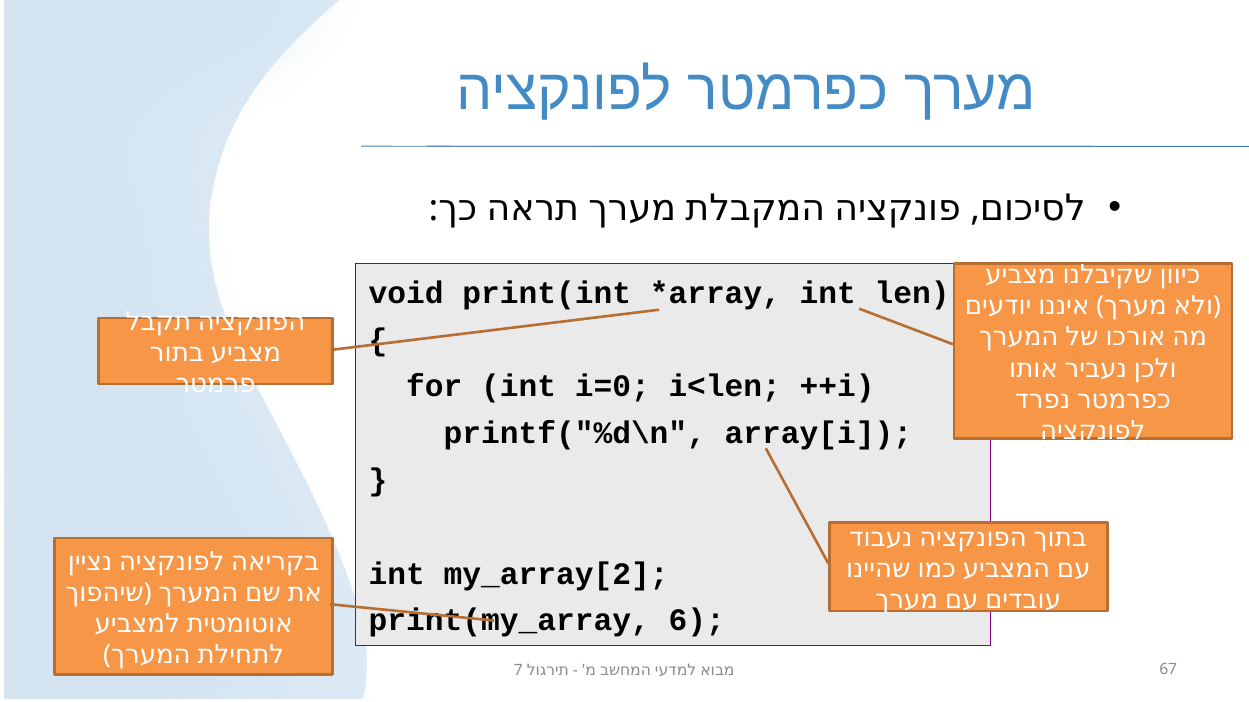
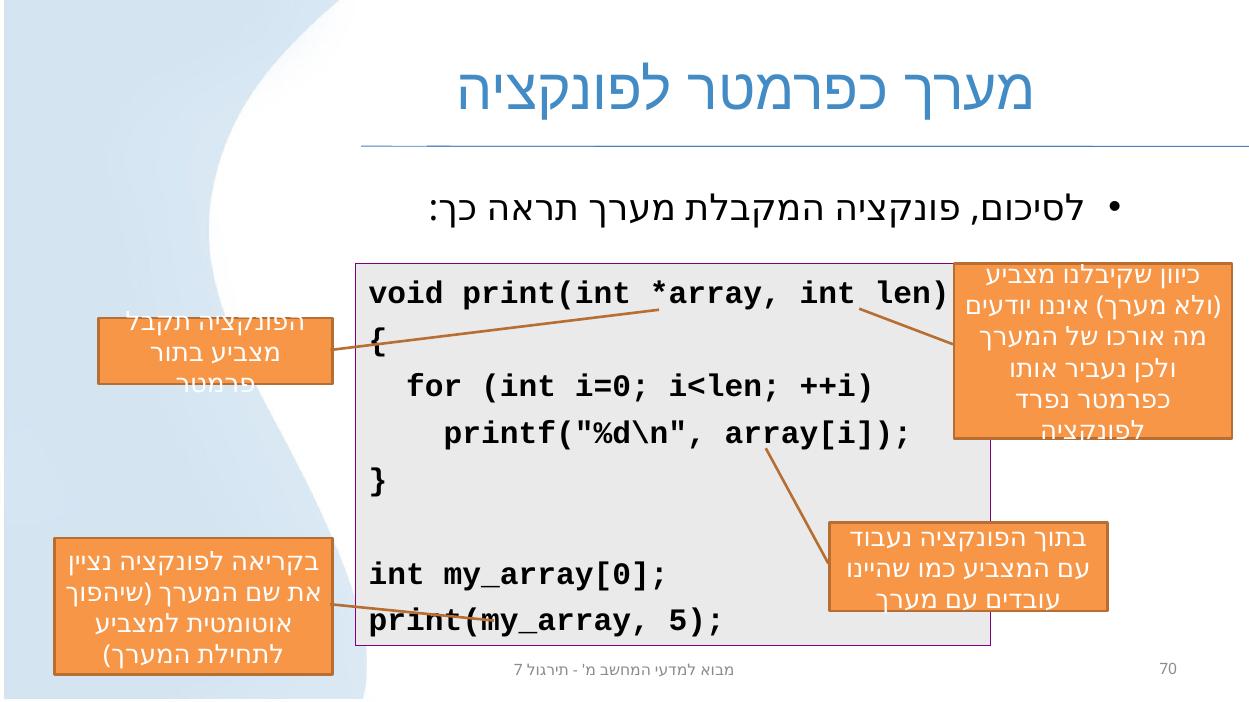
my_array[2: my_array[2 -> my_array[0
6: 6 -> 5
67: 67 -> 70
